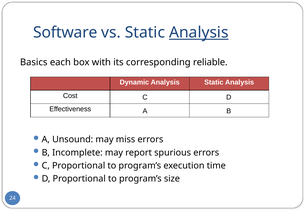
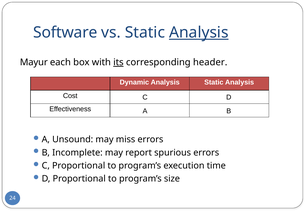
Basics: Basics -> Mayur
its underline: none -> present
reliable: reliable -> header
